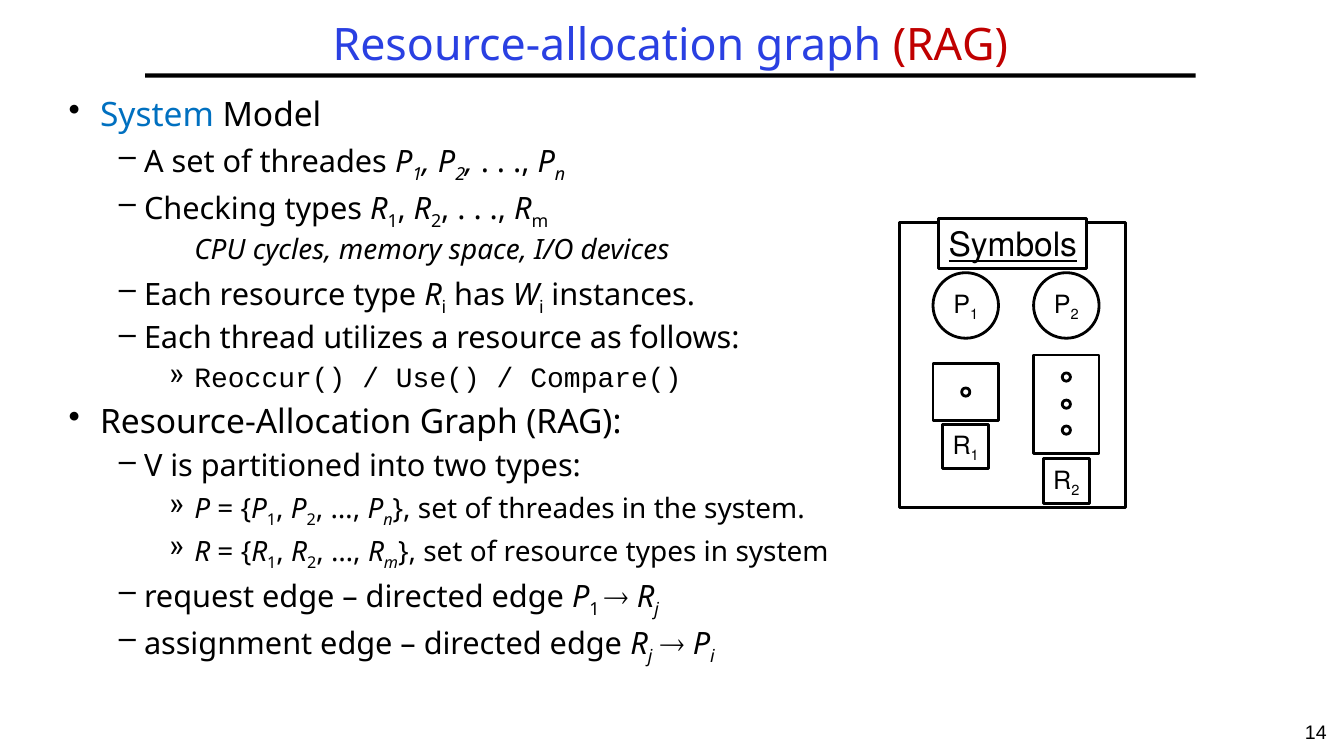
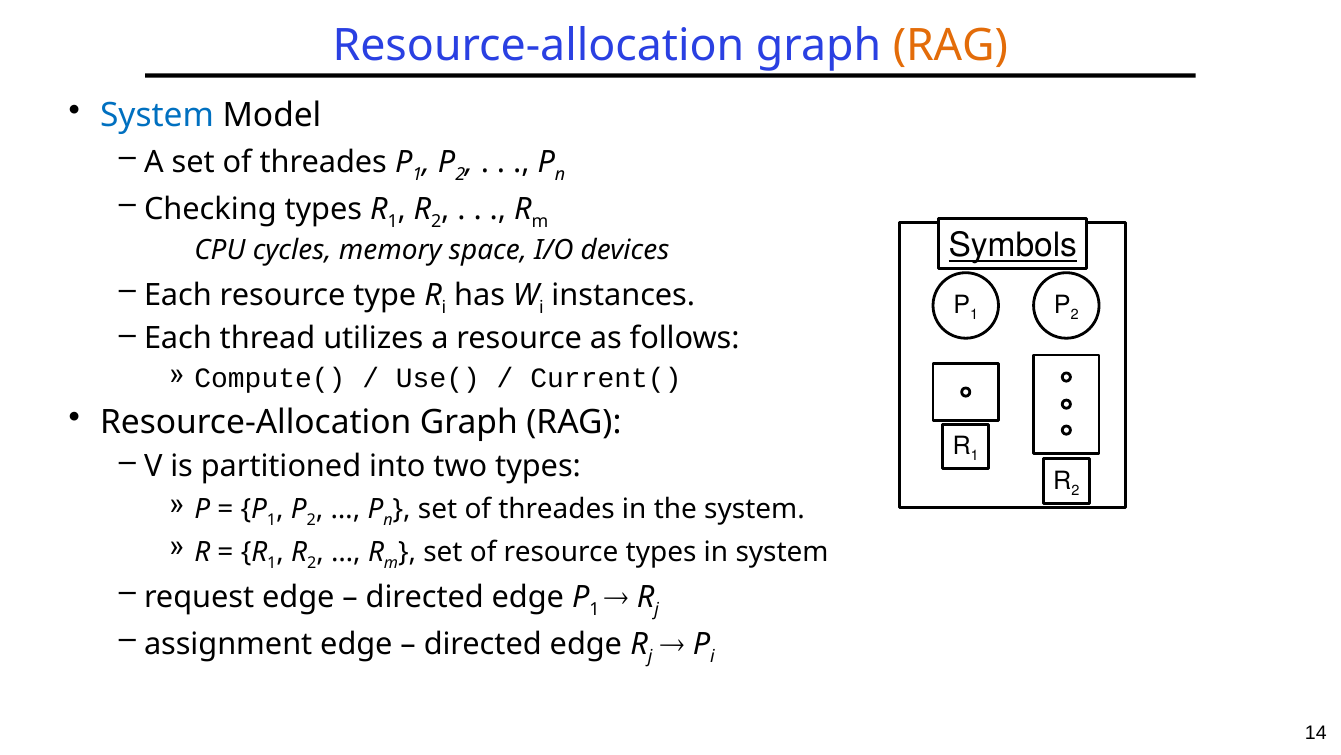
RAG at (950, 46) colour: red -> orange
Reoccur(: Reoccur( -> Compute(
Compare(: Compare( -> Current(
